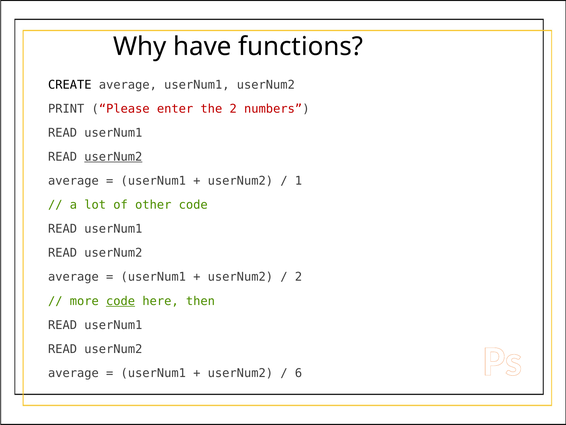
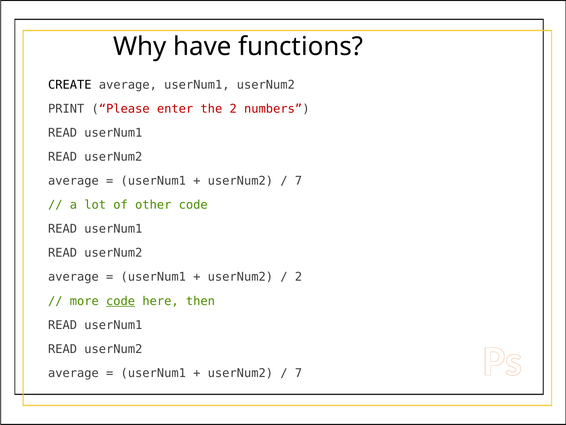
userNum2 at (113, 157) underline: present -> none
1 at (299, 181): 1 -> 7
6 at (299, 373): 6 -> 7
